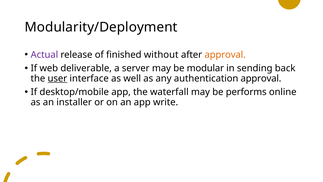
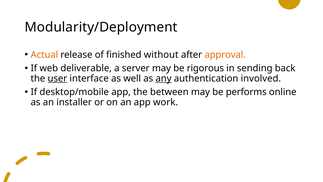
Actual colour: purple -> orange
modular: modular -> rigorous
any underline: none -> present
authentication approval: approval -> involved
waterfall: waterfall -> between
write: write -> work
